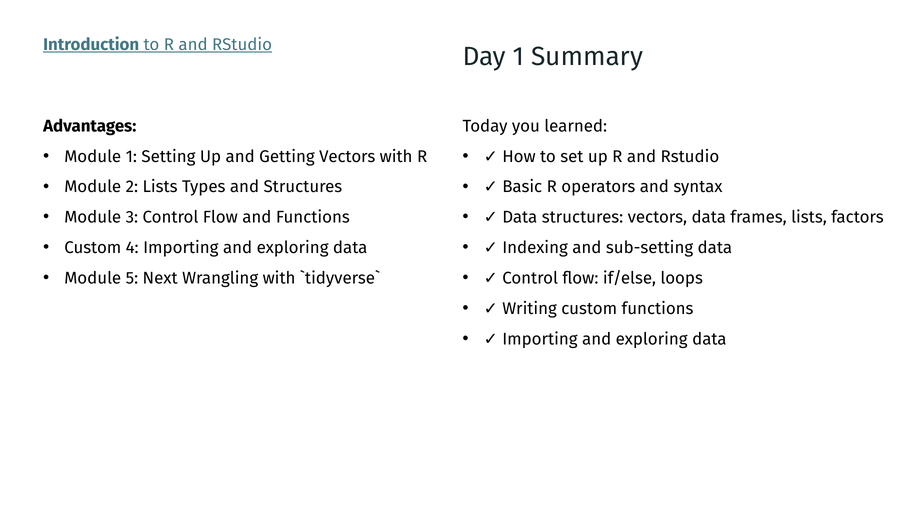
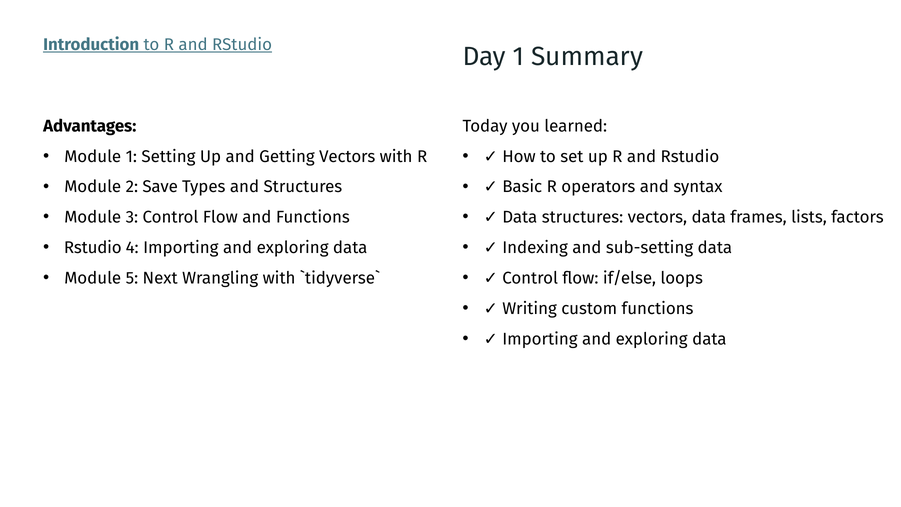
2 Lists: Lists -> Save
Custom at (93, 248): Custom -> Rstudio
